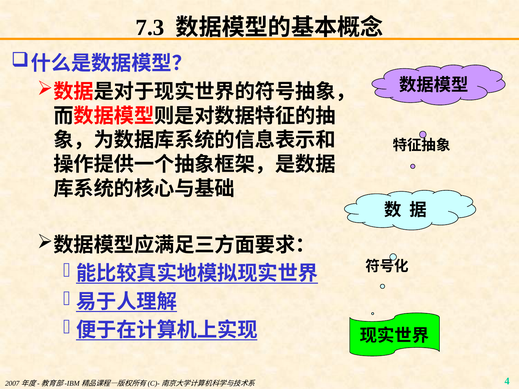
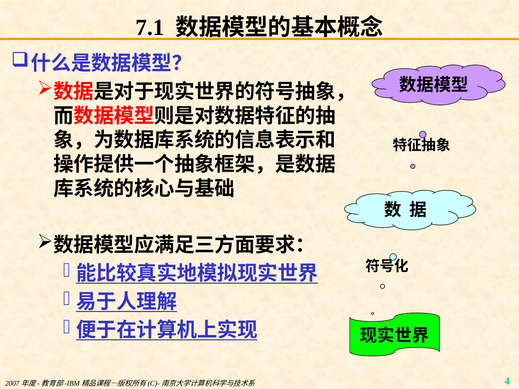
7.3: 7.3 -> 7.1
